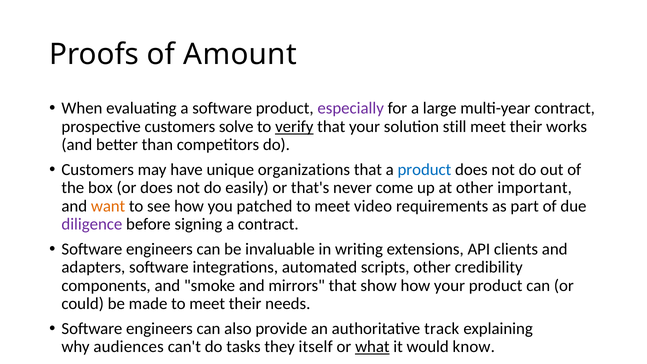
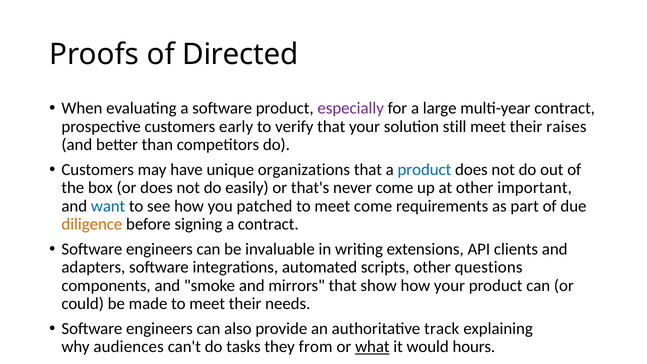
Amount: Amount -> Directed
solve: solve -> early
verify underline: present -> none
works: works -> raises
want colour: orange -> blue
meet video: video -> come
diligence colour: purple -> orange
credibility: credibility -> questions
itself: itself -> from
know: know -> hours
